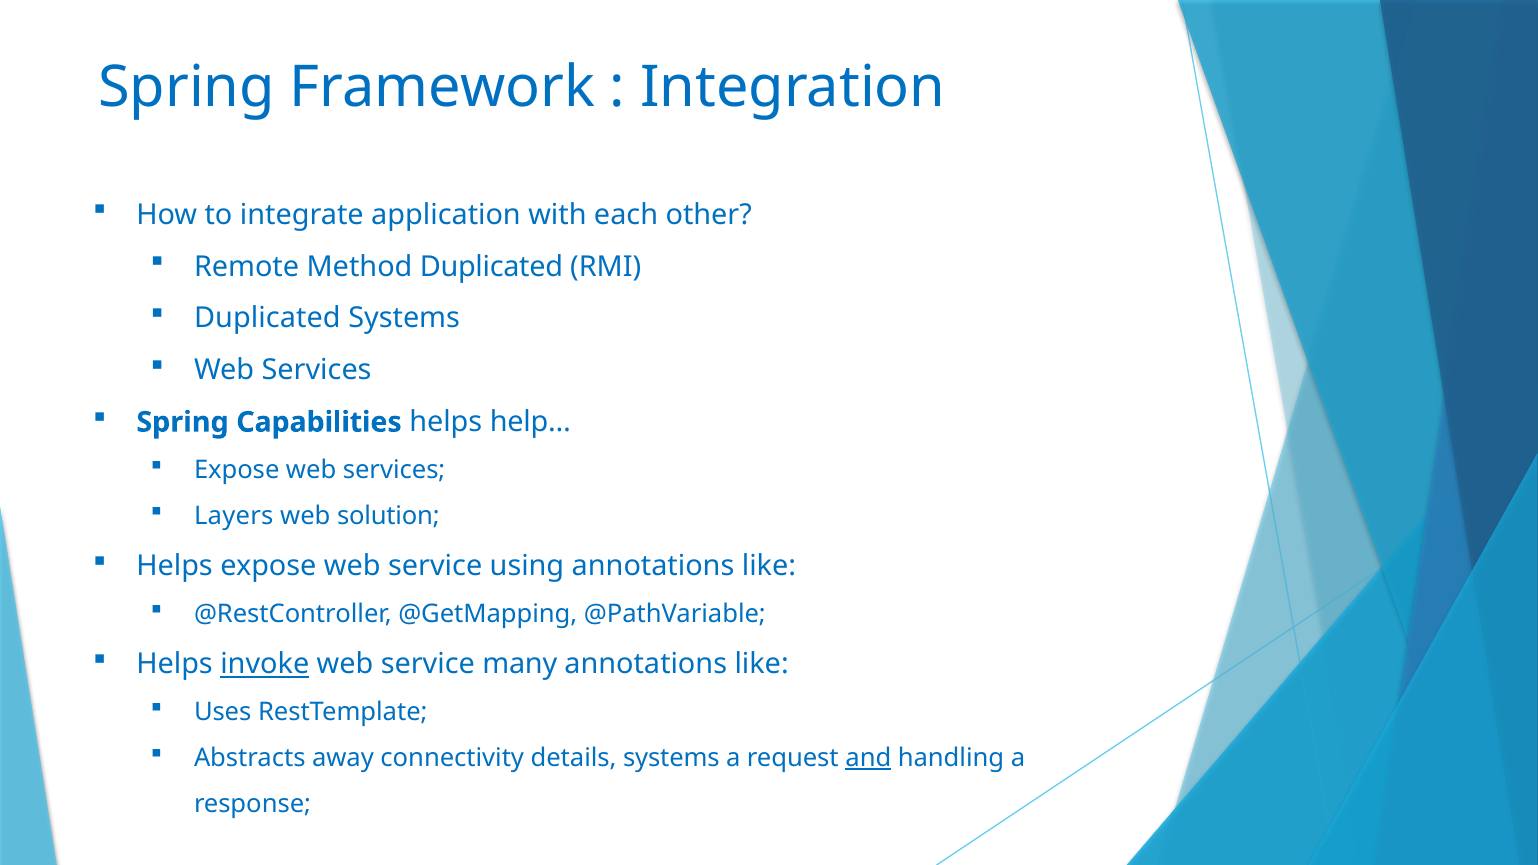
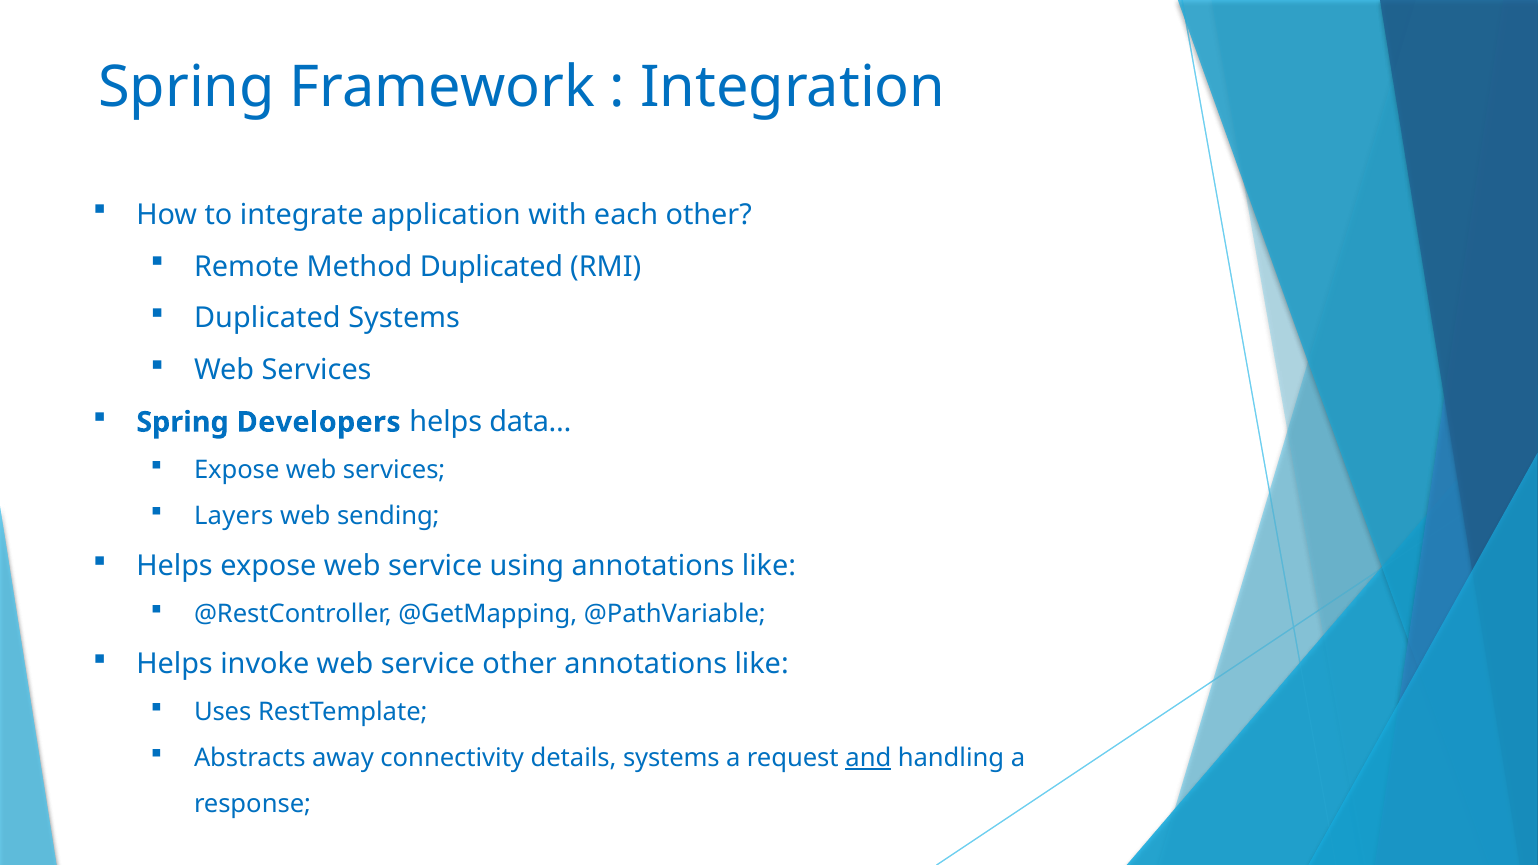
Capabilities: Capabilities -> Developers
help…: help… -> data…
solution: solution -> sending
invoke underline: present -> none
service many: many -> other
